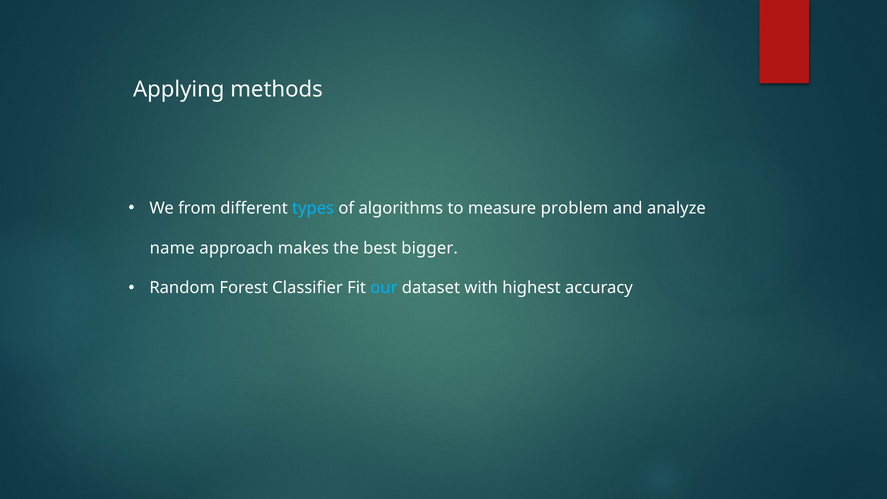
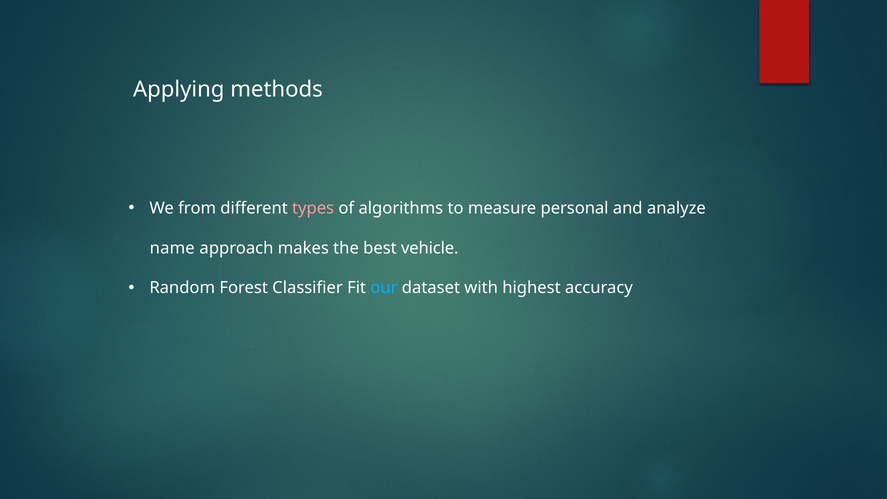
types colour: light blue -> pink
problem: problem -> personal
bigger: bigger -> vehicle
